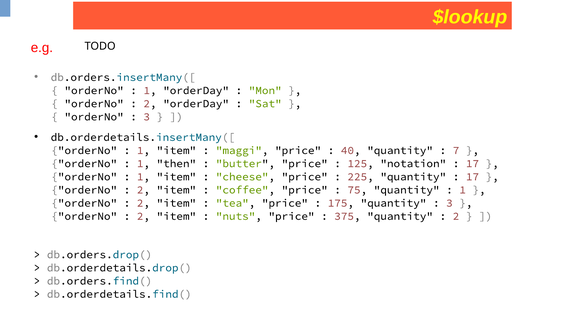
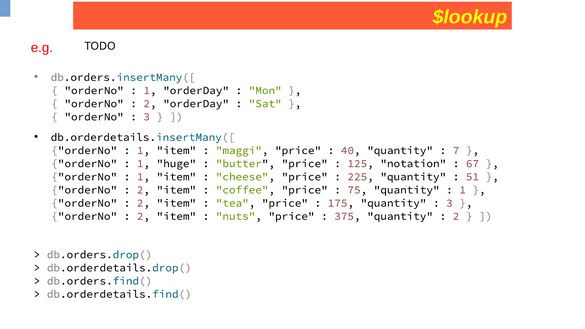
then: then -> huge
17 at (472, 164): 17 -> 67
17 at (472, 177): 17 -> 51
